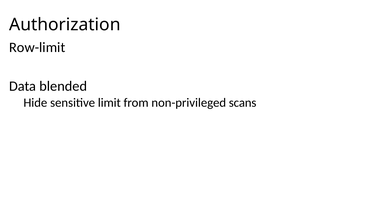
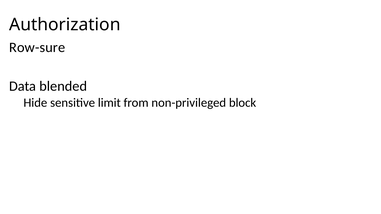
Row-limit: Row-limit -> Row-sure
scans: scans -> block
